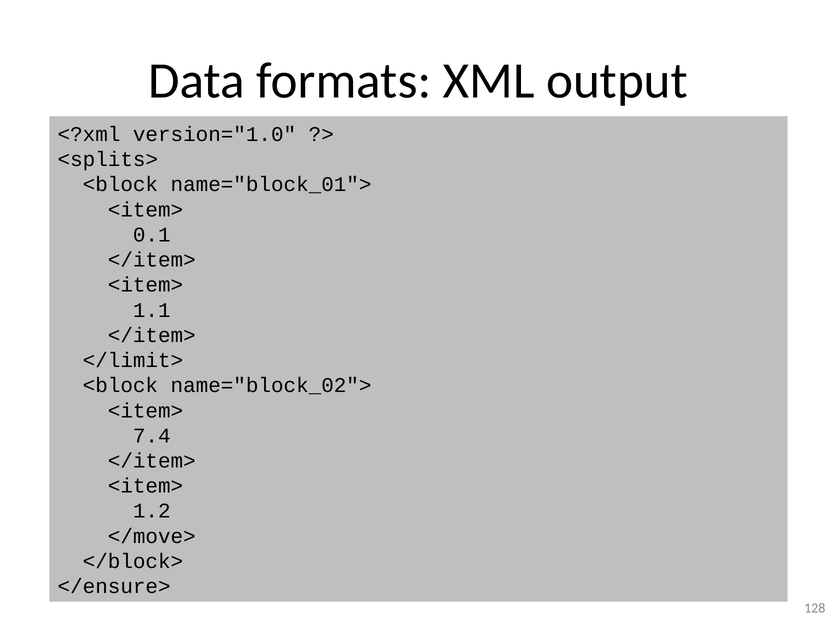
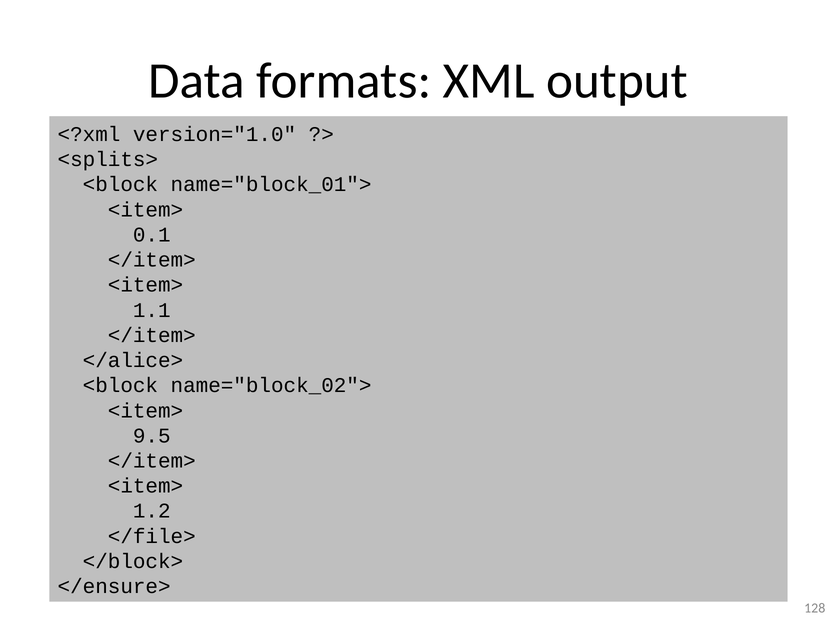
</limit>: </limit> -> </alice>
7.4: 7.4 -> 9.5
</move>: </move> -> </file>
